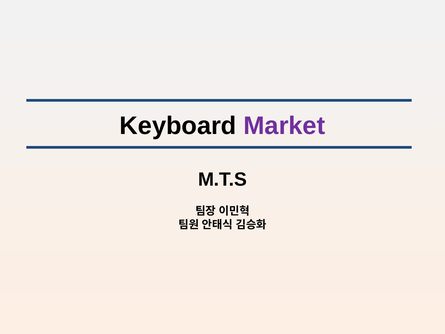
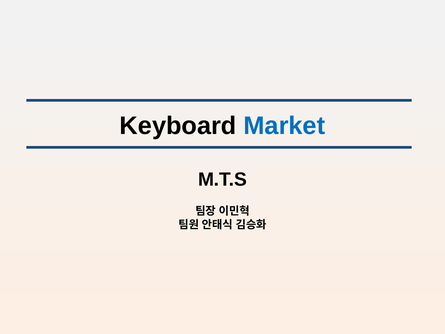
Market colour: purple -> blue
